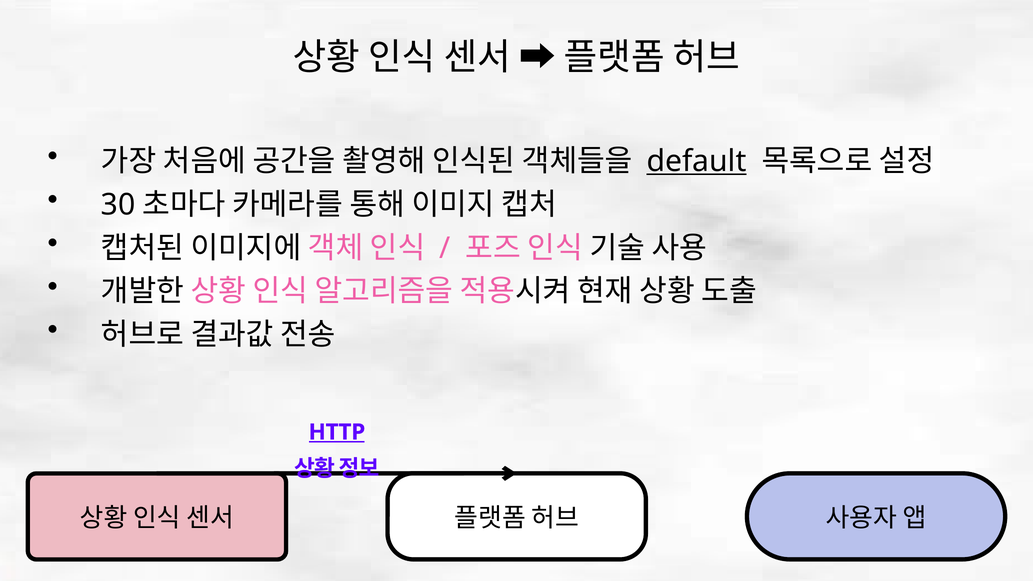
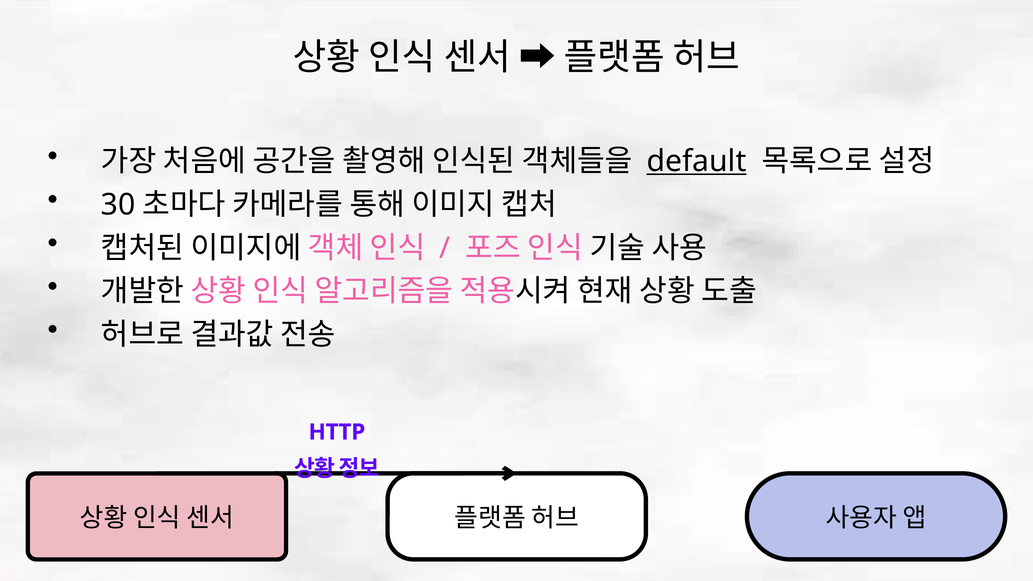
HTTP underline: present -> none
